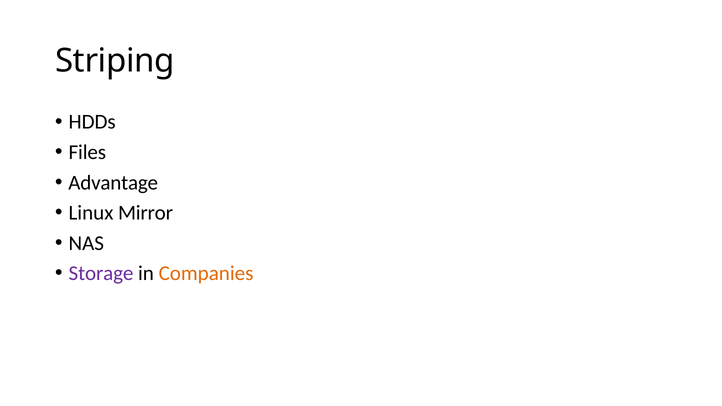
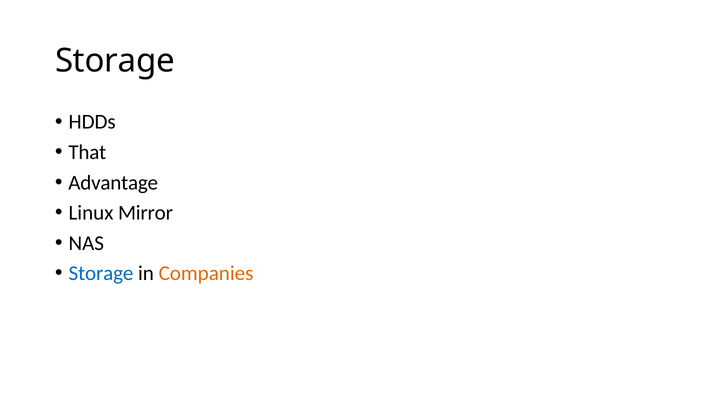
Striping at (115, 61): Striping -> Storage
Files: Files -> That
Storage at (101, 273) colour: purple -> blue
